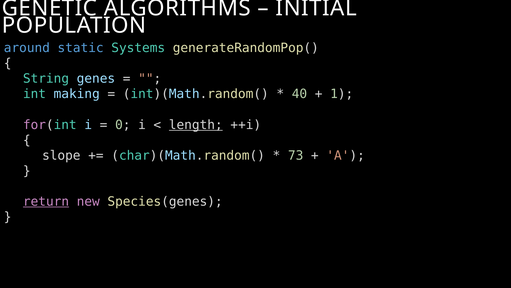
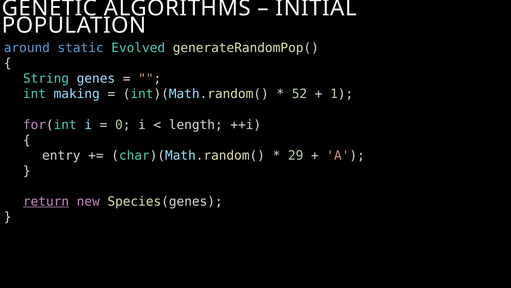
Systems: Systems -> Evolved
40: 40 -> 52
length underline: present -> none
slope: slope -> entry
73: 73 -> 29
